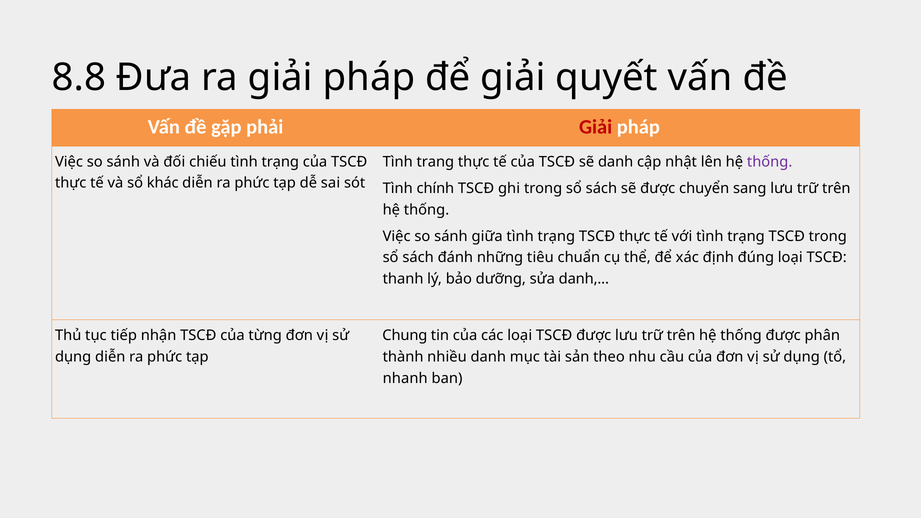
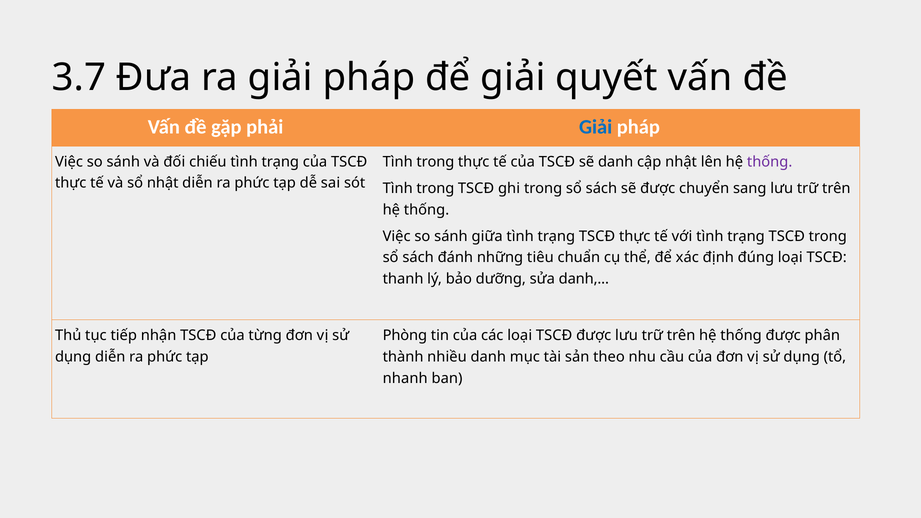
8.8: 8.8 -> 3.7
Giải colour: red -> blue
trang at (435, 162): trang -> trong
sổ khác: khác -> nhật
chính at (435, 188): chính -> trong
Chung: Chung -> Phòng
